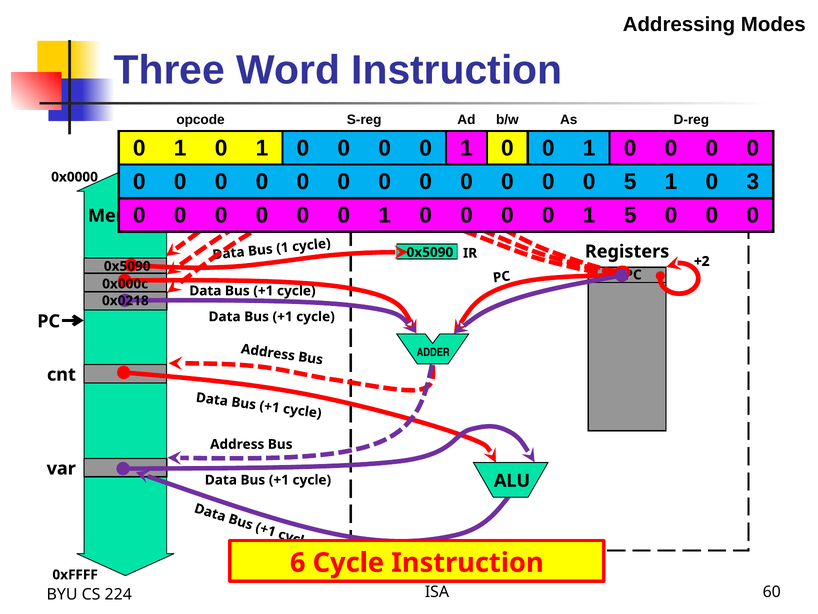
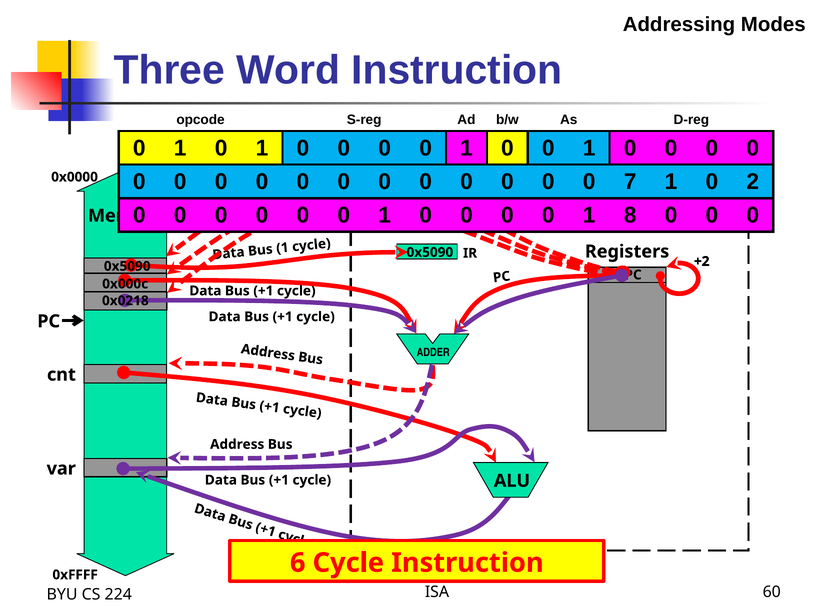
0 5: 5 -> 7
3: 3 -> 2
1 5: 5 -> 8
